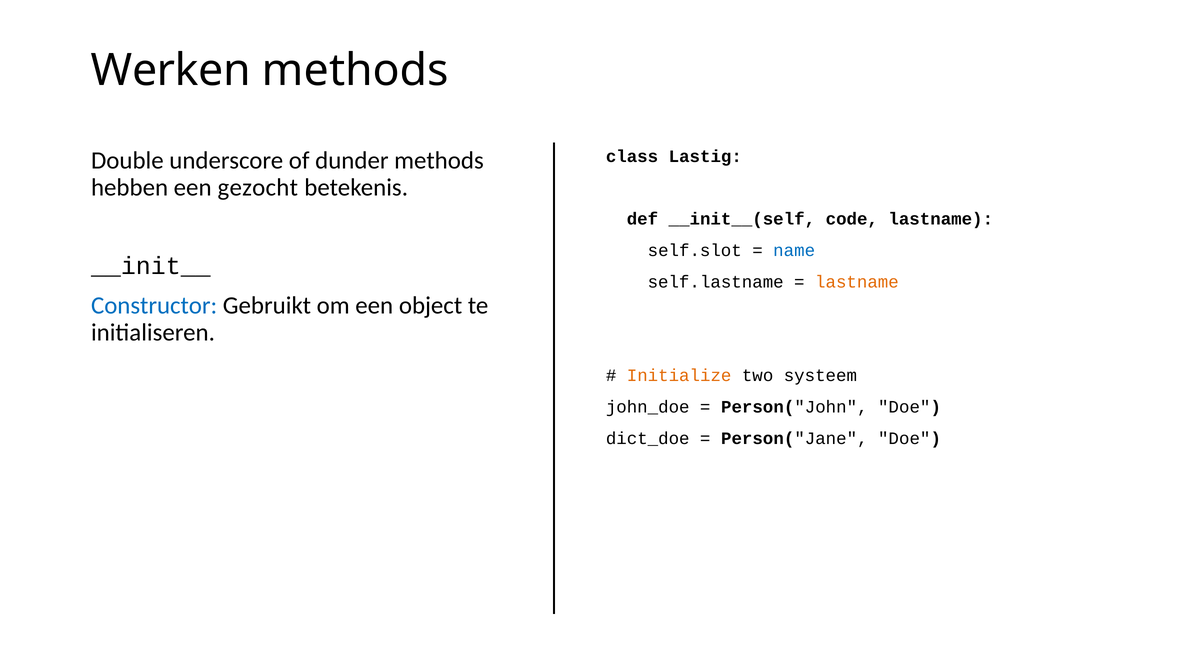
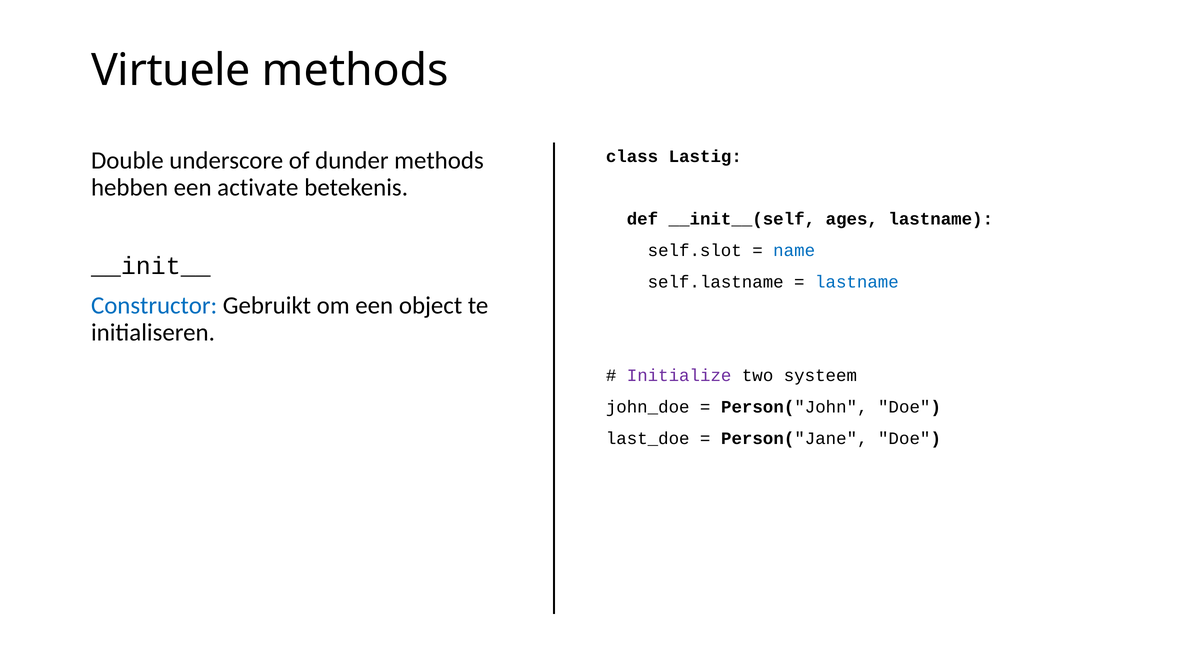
Werken: Werken -> Virtuele
gezocht: gezocht -> activate
code: code -> ages
lastname at (857, 282) colour: orange -> blue
Initialize colour: orange -> purple
dict_doe: dict_doe -> last_doe
